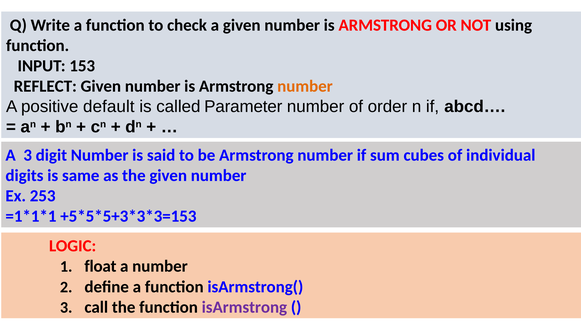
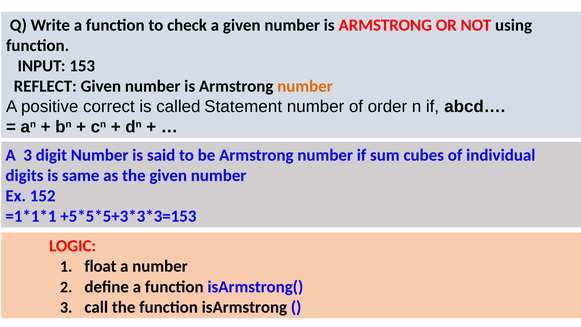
default: default -> correct
Parameter: Parameter -> Statement
253: 253 -> 152
isArmstrong colour: purple -> black
